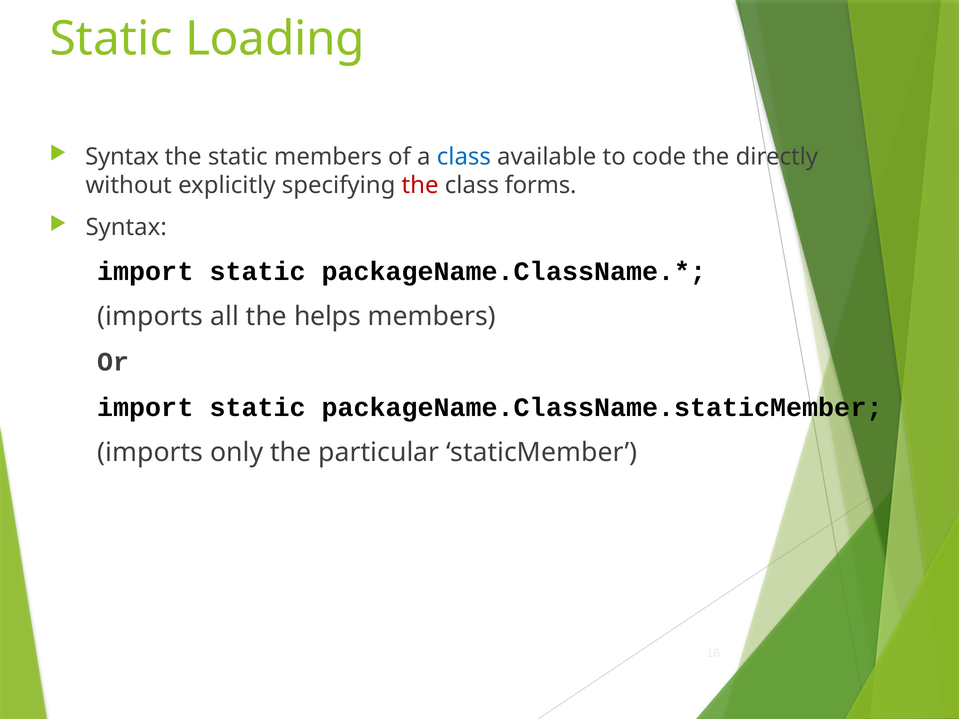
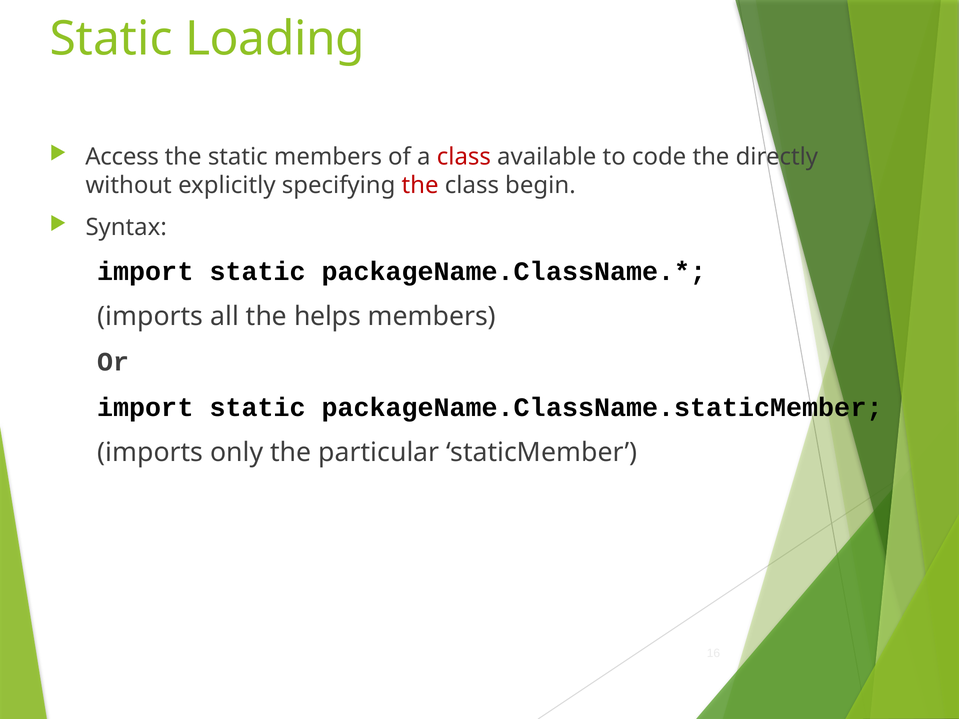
Syntax at (122, 157): Syntax -> Access
class at (464, 157) colour: blue -> red
forms: forms -> begin
